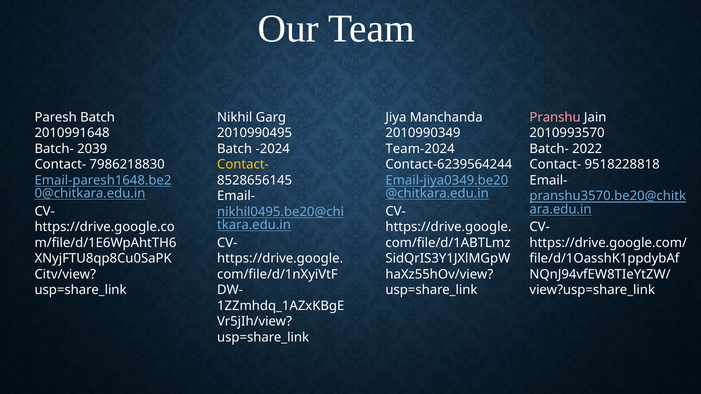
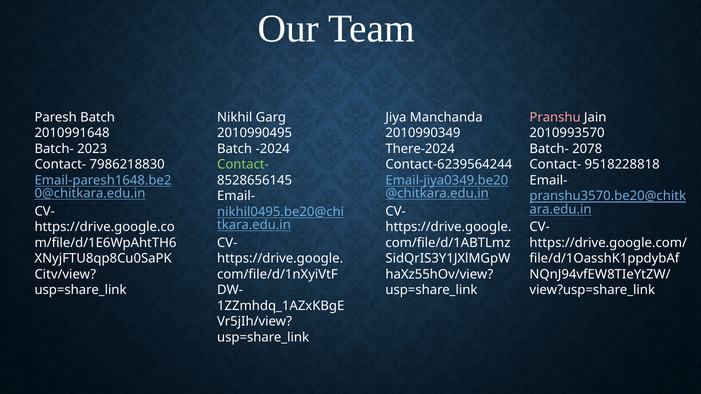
2039: 2039 -> 2023
Team-2024: Team-2024 -> There-2024
2022: 2022 -> 2078
Contact- at (243, 165) colour: yellow -> light green
